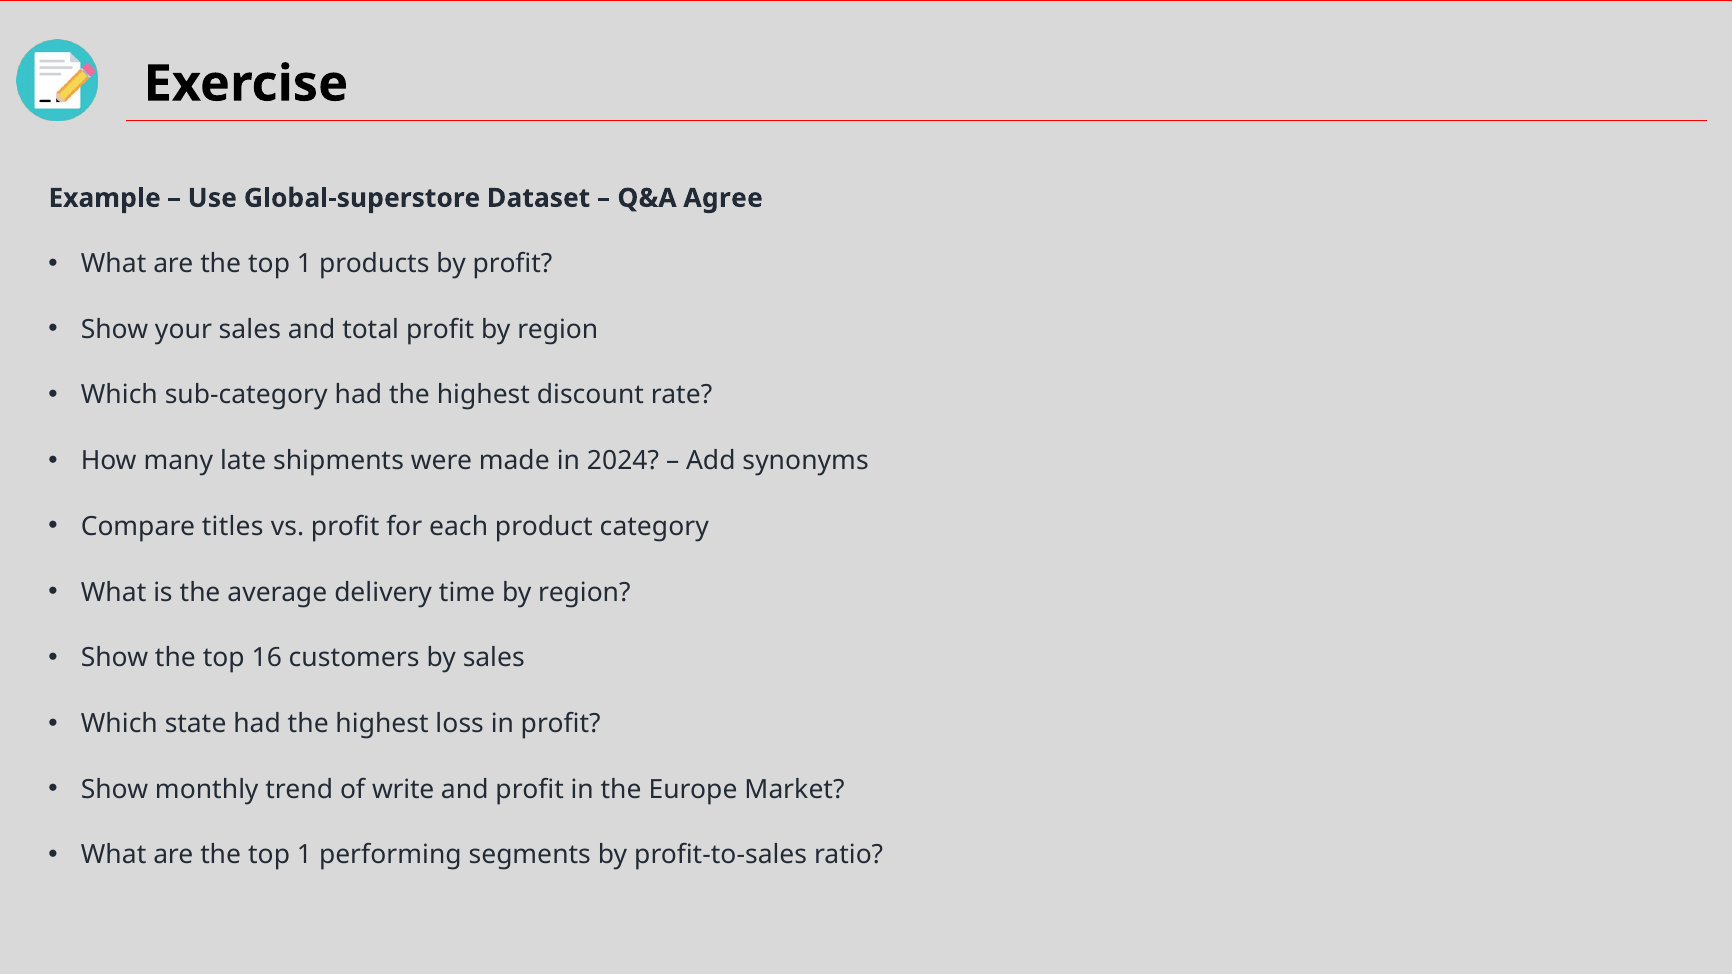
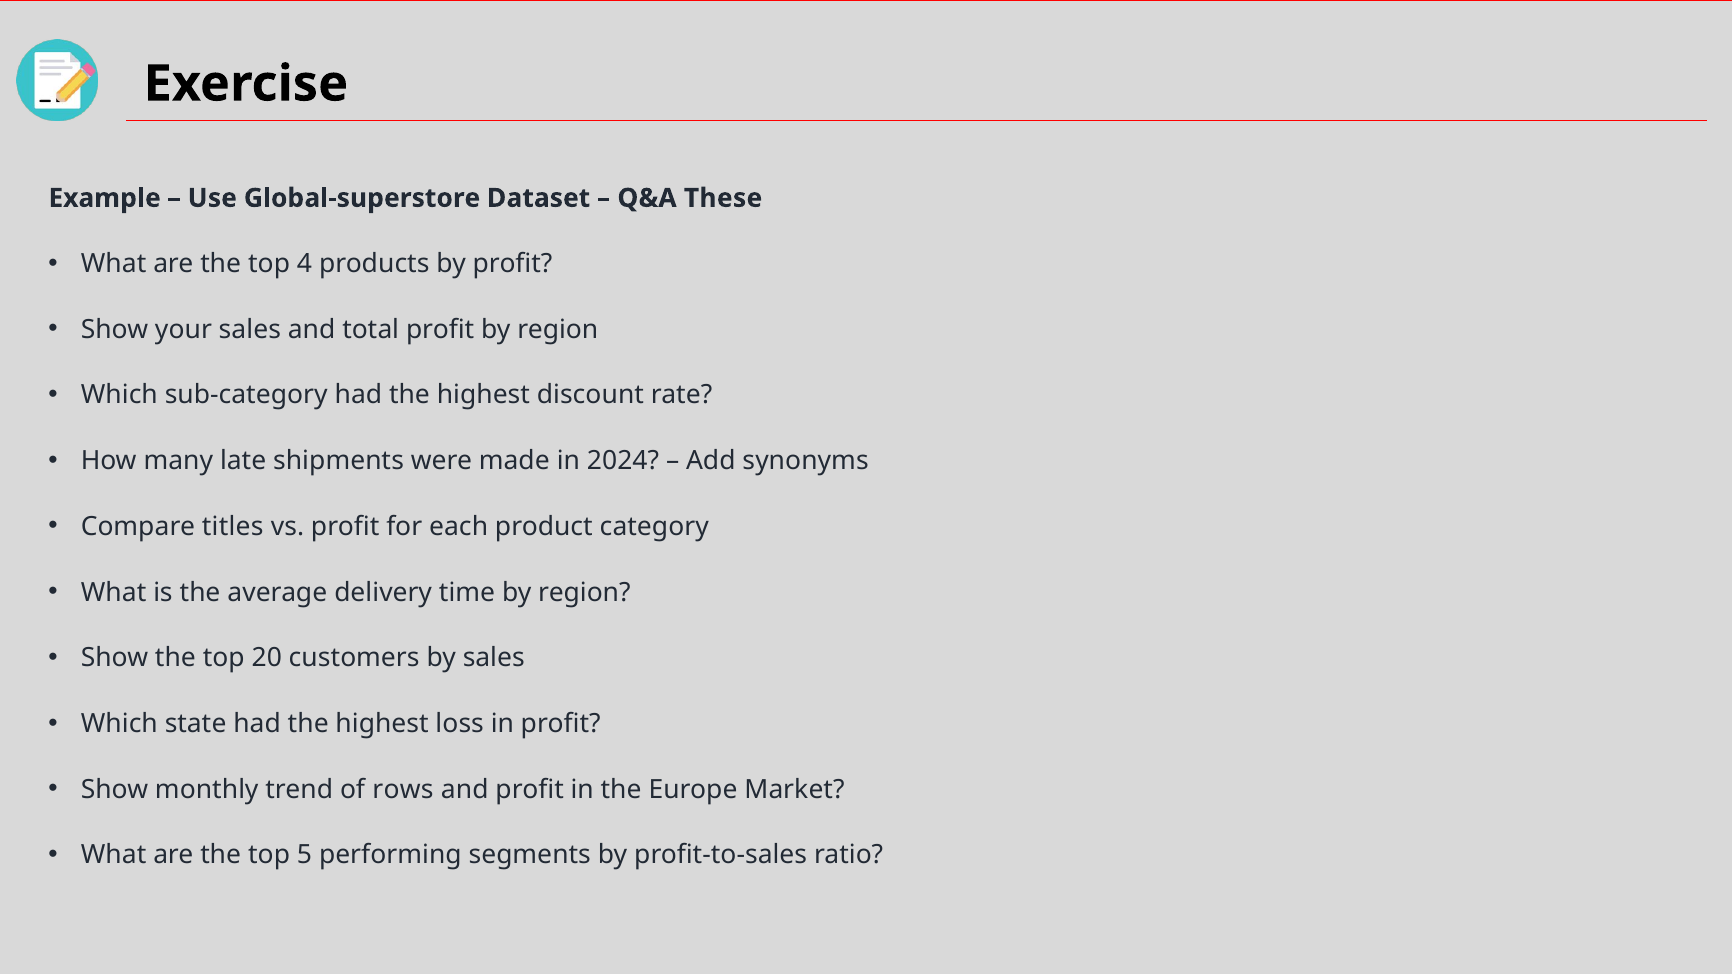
Agree: Agree -> These
1 at (304, 264): 1 -> 4
16: 16 -> 20
write: write -> rows
1 at (304, 855): 1 -> 5
